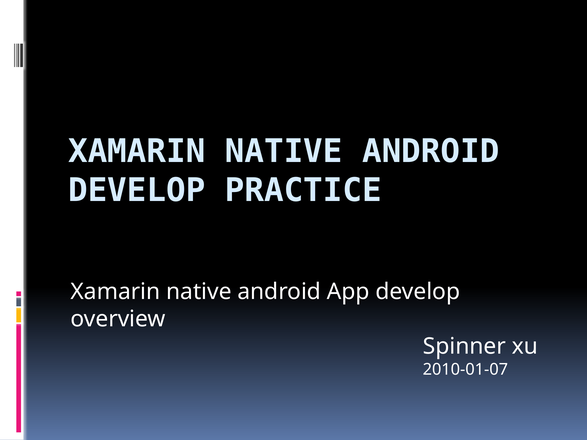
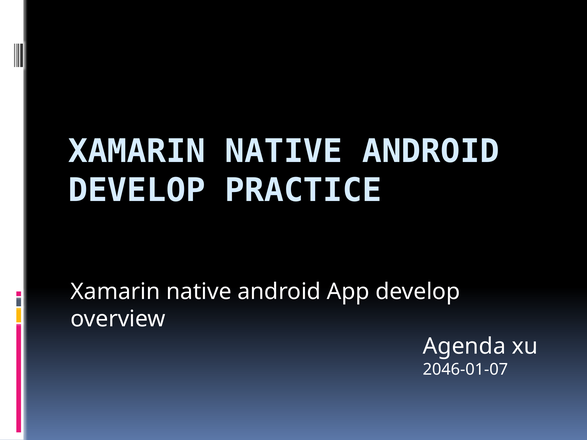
Spinner: Spinner -> Agenda
2010-01-07: 2010-01-07 -> 2046-01-07
